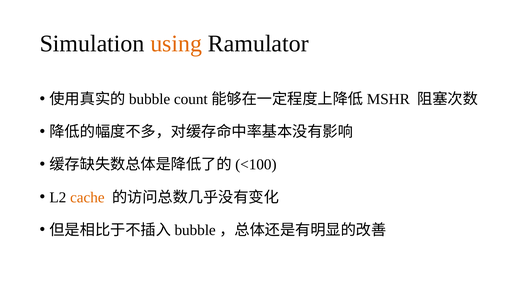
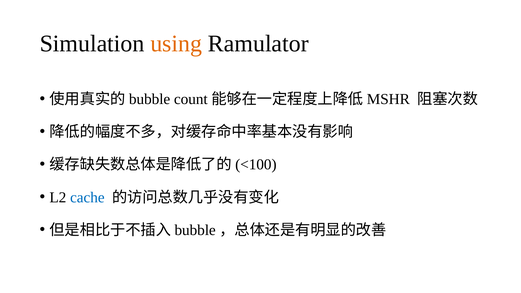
cache colour: orange -> blue
